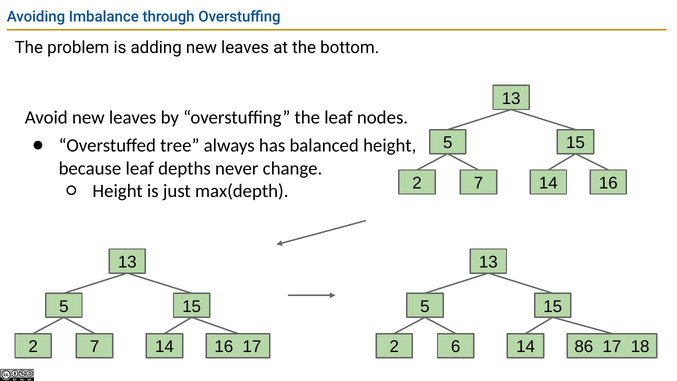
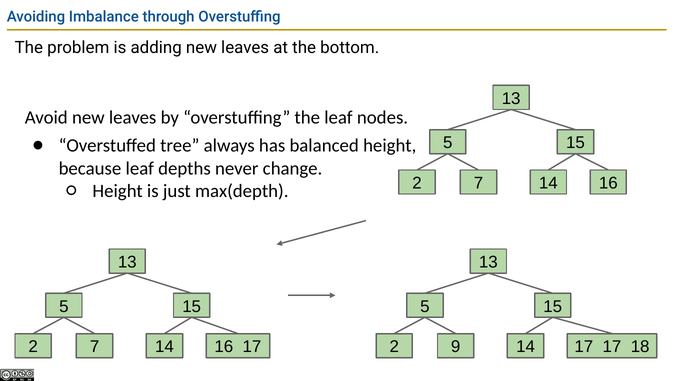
6: 6 -> 9
14 86: 86 -> 17
